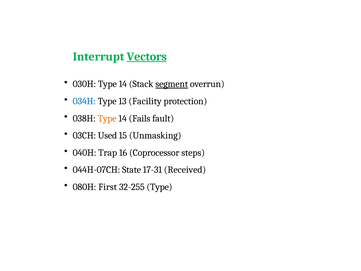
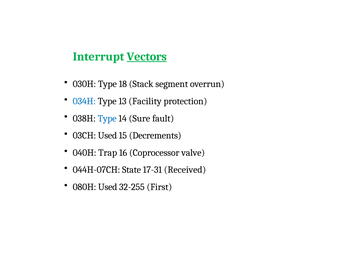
030H Type 14: 14 -> 18
segment underline: present -> none
Type at (107, 118) colour: orange -> blue
Fails: Fails -> Sure
Unmasking: Unmasking -> Decrements
steps: steps -> valve
080H First: First -> Used
32-255 Type: Type -> First
